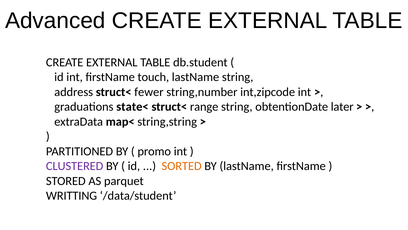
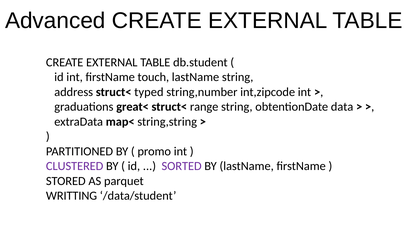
fewer: fewer -> typed
state<: state< -> great<
later: later -> data
SORTED colour: orange -> purple
